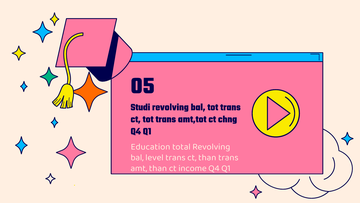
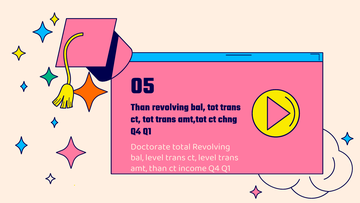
Studi at (140, 107): Studi -> Than
Education: Education -> Doctorate
ct than: than -> level
